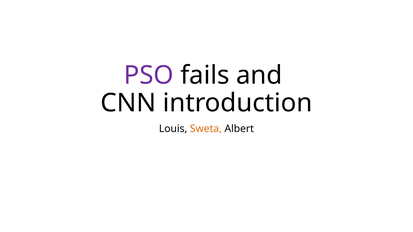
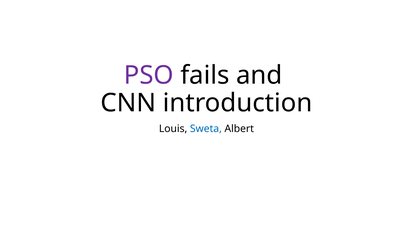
Sweta colour: orange -> blue
